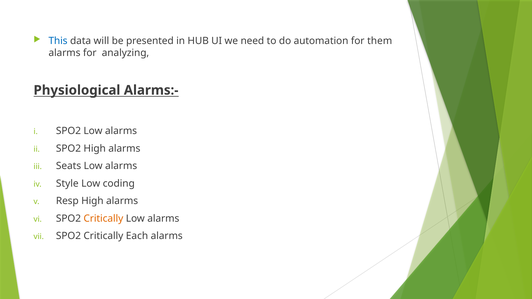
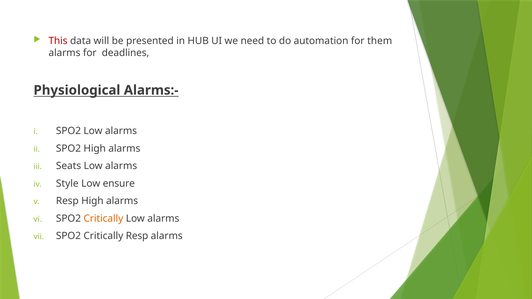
This colour: blue -> red
analyzing: analyzing -> deadlines
coding: coding -> ensure
Critically Each: Each -> Resp
